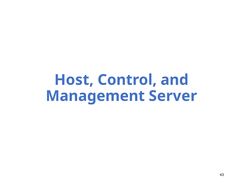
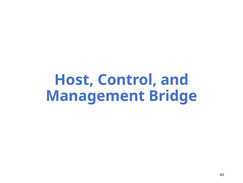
Server: Server -> Bridge
